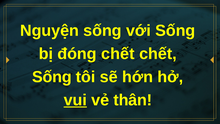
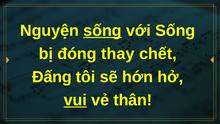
sống at (102, 31) underline: none -> present
đóng chết: chết -> thay
Sống at (52, 77): Sống -> Đấng
